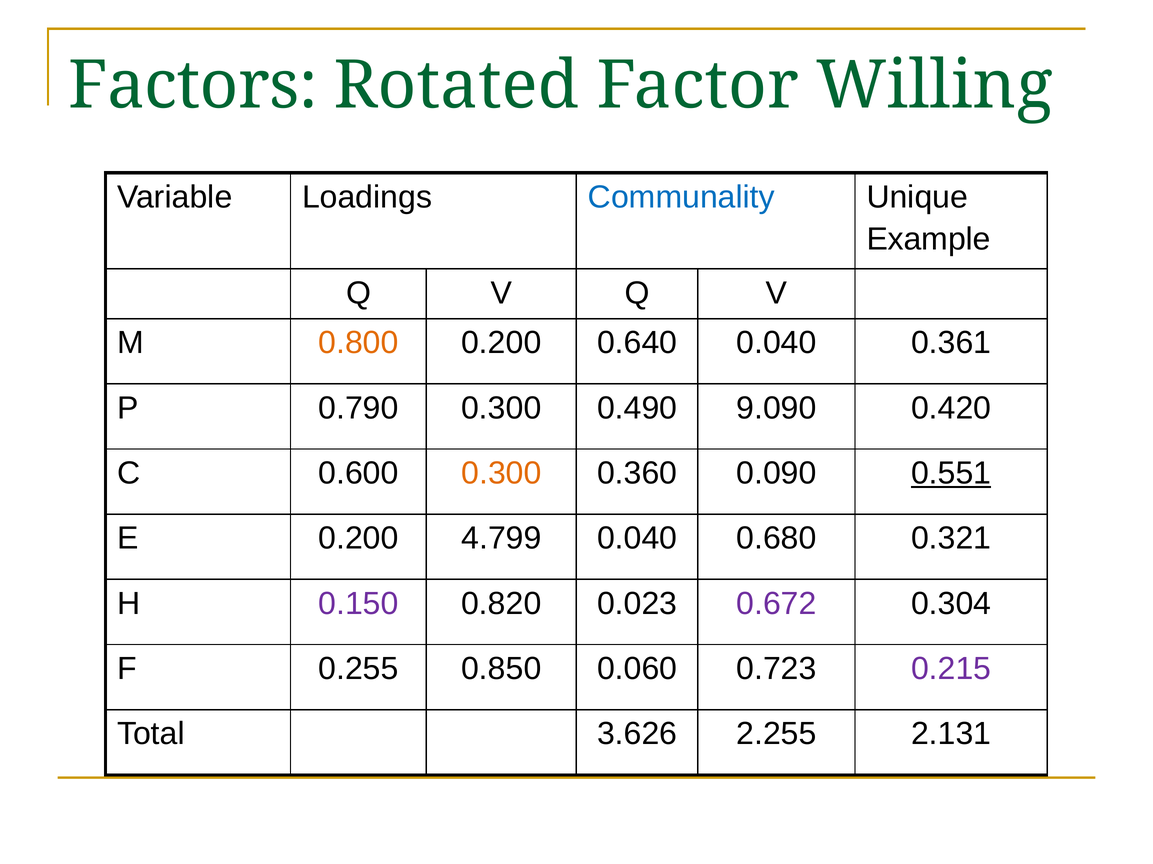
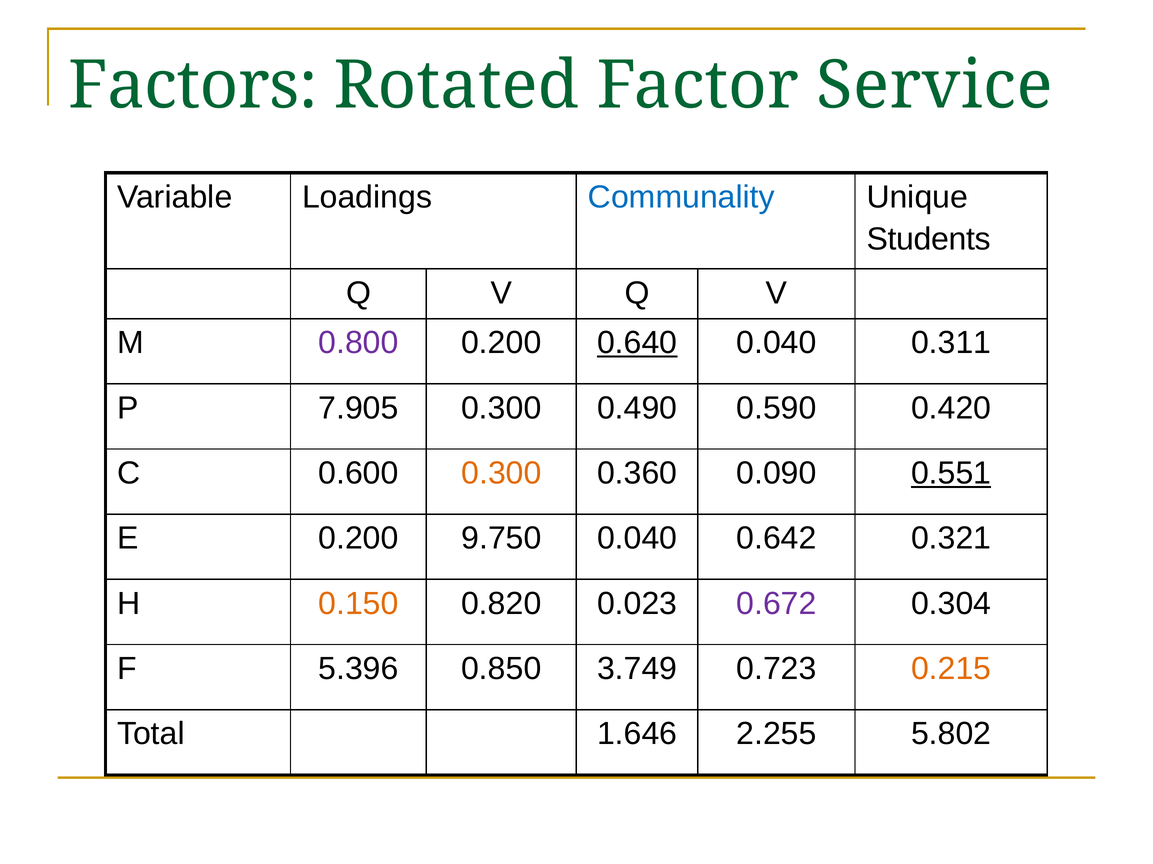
Willing: Willing -> Service
Example: Example -> Students
0.800 colour: orange -> purple
0.640 underline: none -> present
0.361: 0.361 -> 0.311
0.790: 0.790 -> 7.905
9.090: 9.090 -> 0.590
4.799: 4.799 -> 9.750
0.680: 0.680 -> 0.642
0.150 colour: purple -> orange
0.255: 0.255 -> 5.396
0.060: 0.060 -> 3.749
0.215 colour: purple -> orange
3.626: 3.626 -> 1.646
2.131: 2.131 -> 5.802
